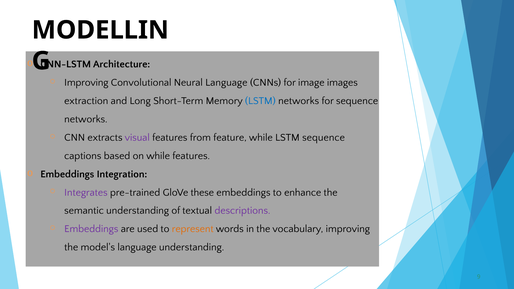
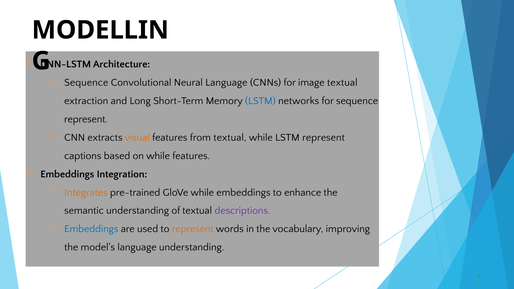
Improving at (86, 83): Improving -> Sequence
image images: images -> textual
networks at (86, 119): networks -> represent
visual colour: purple -> orange
from feature: feature -> textual
LSTM sequence: sequence -> represent
Integrates colour: purple -> orange
GloVe these: these -> while
Embeddings at (91, 229) colour: purple -> blue
